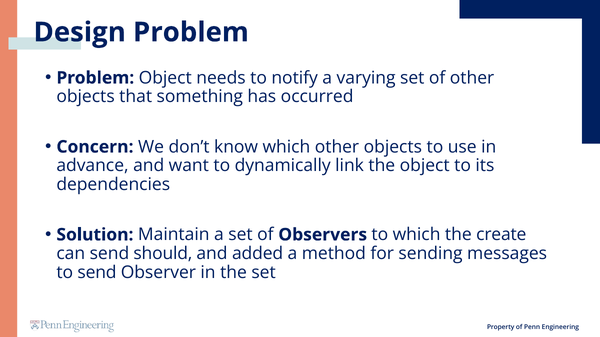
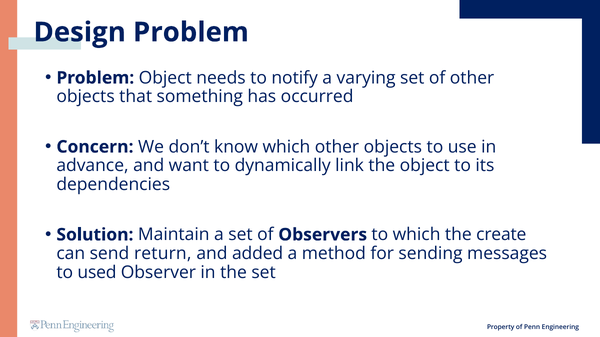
should: should -> return
to send: send -> used
